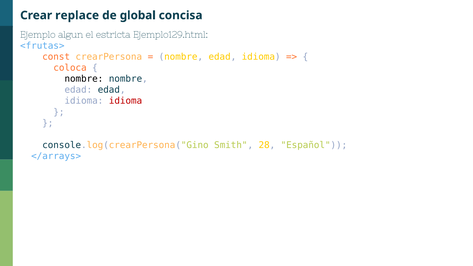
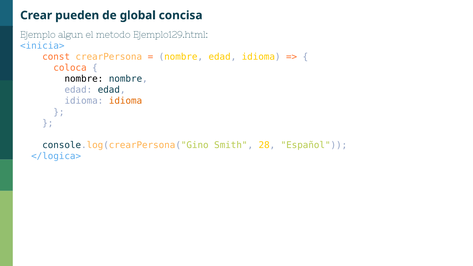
replace: replace -> pueden
estricta: estricta -> metodo
<frutas>: <frutas> -> <inicia>
idioma at (126, 101) colour: red -> orange
</arrays>: </arrays> -> </logica>
